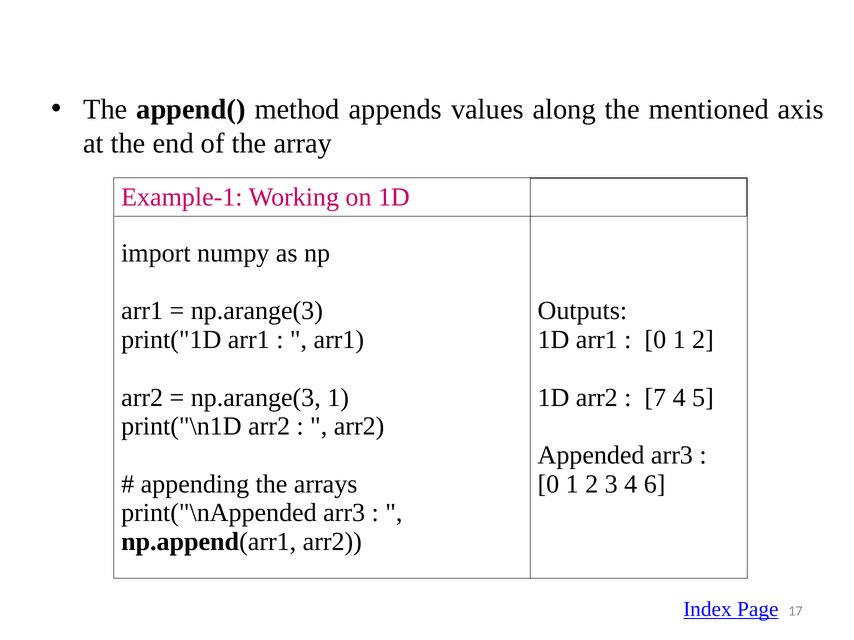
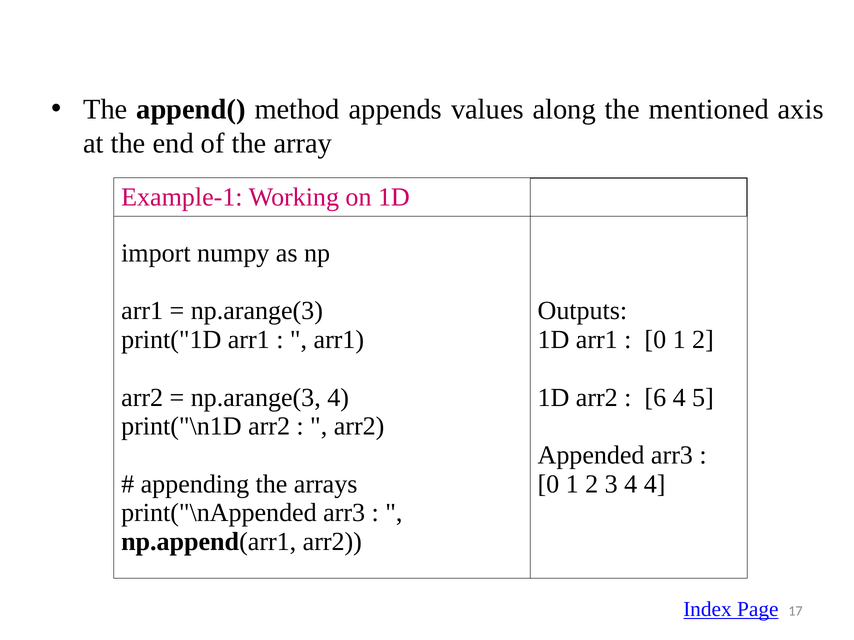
np.arange(3 1: 1 -> 4
7: 7 -> 6
4 6: 6 -> 4
